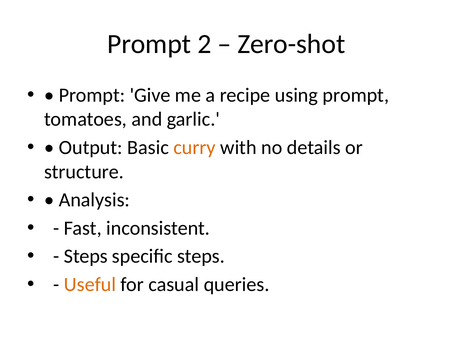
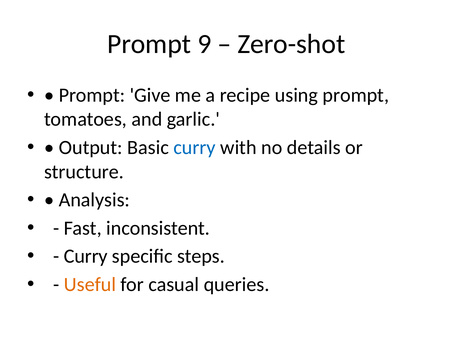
2: 2 -> 9
curry at (195, 147) colour: orange -> blue
Steps at (86, 256): Steps -> Curry
